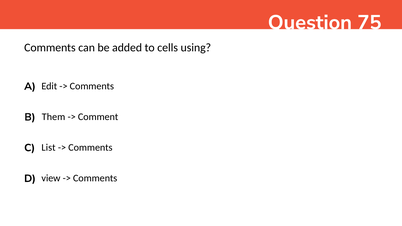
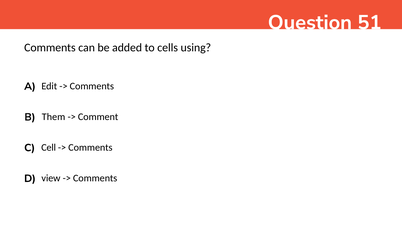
75: 75 -> 51
List: List -> Cell
